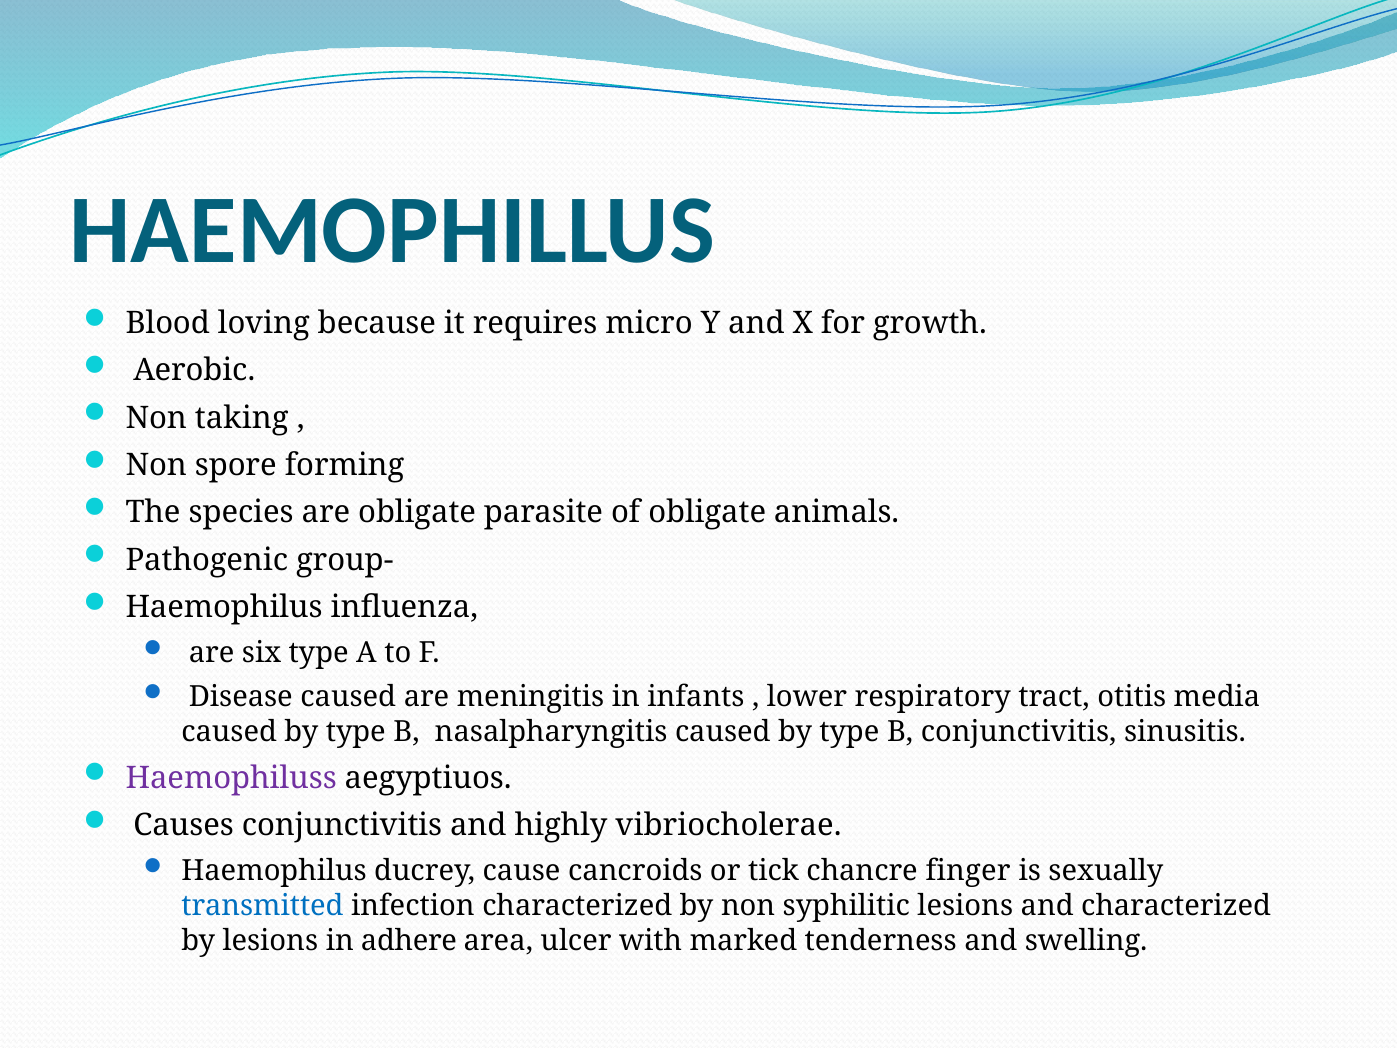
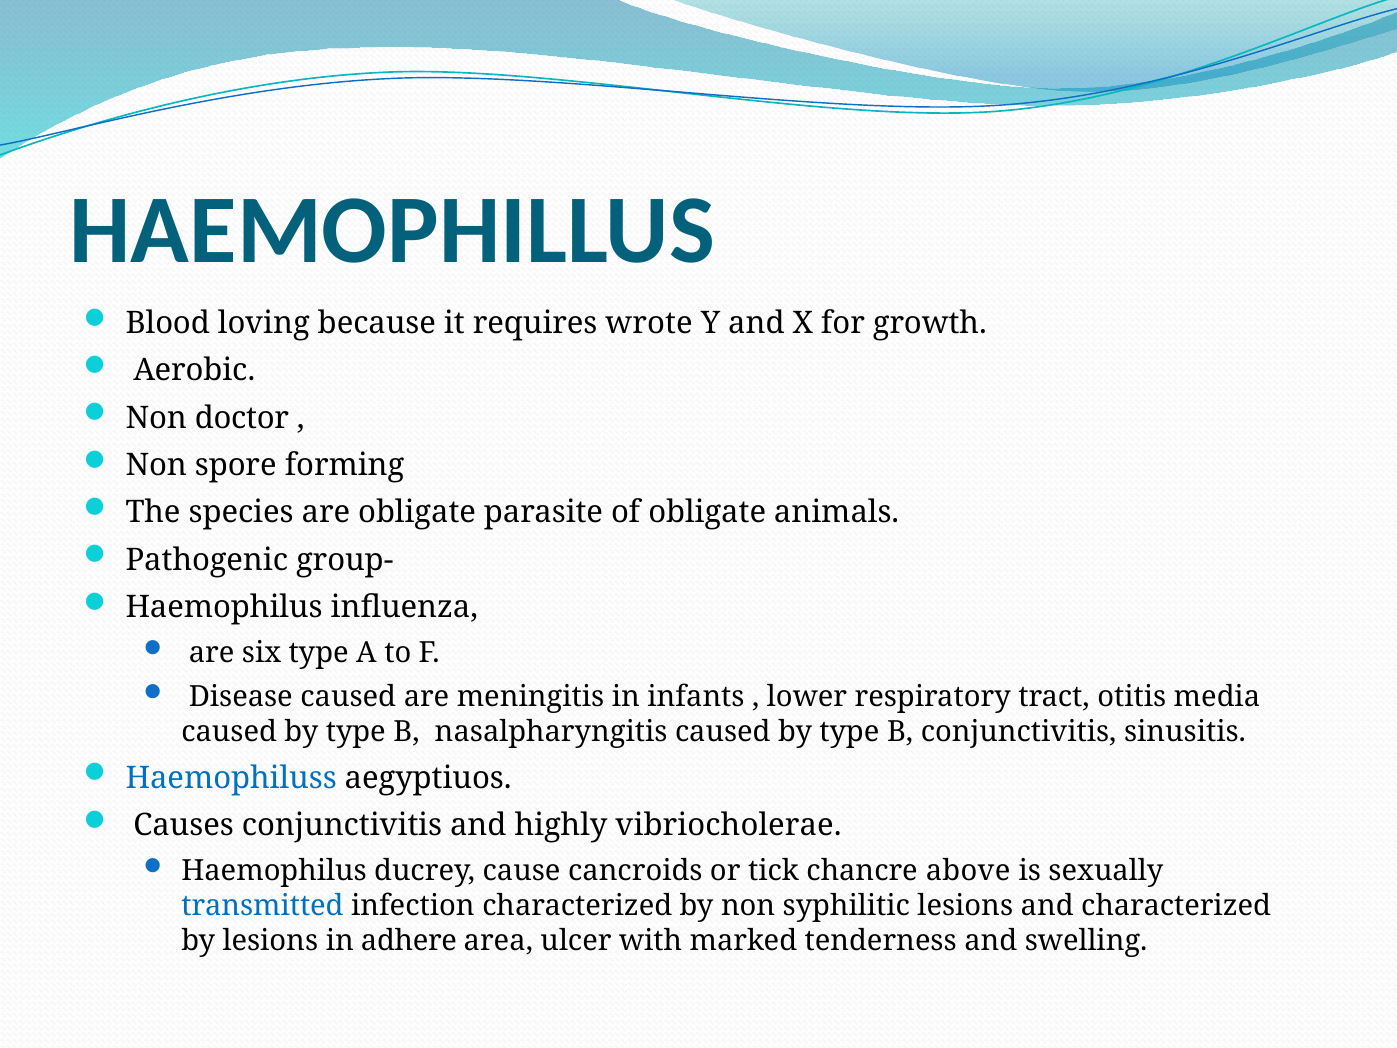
micro: micro -> wrote
taking: taking -> doctor
Haemophiluss colour: purple -> blue
finger: finger -> above
